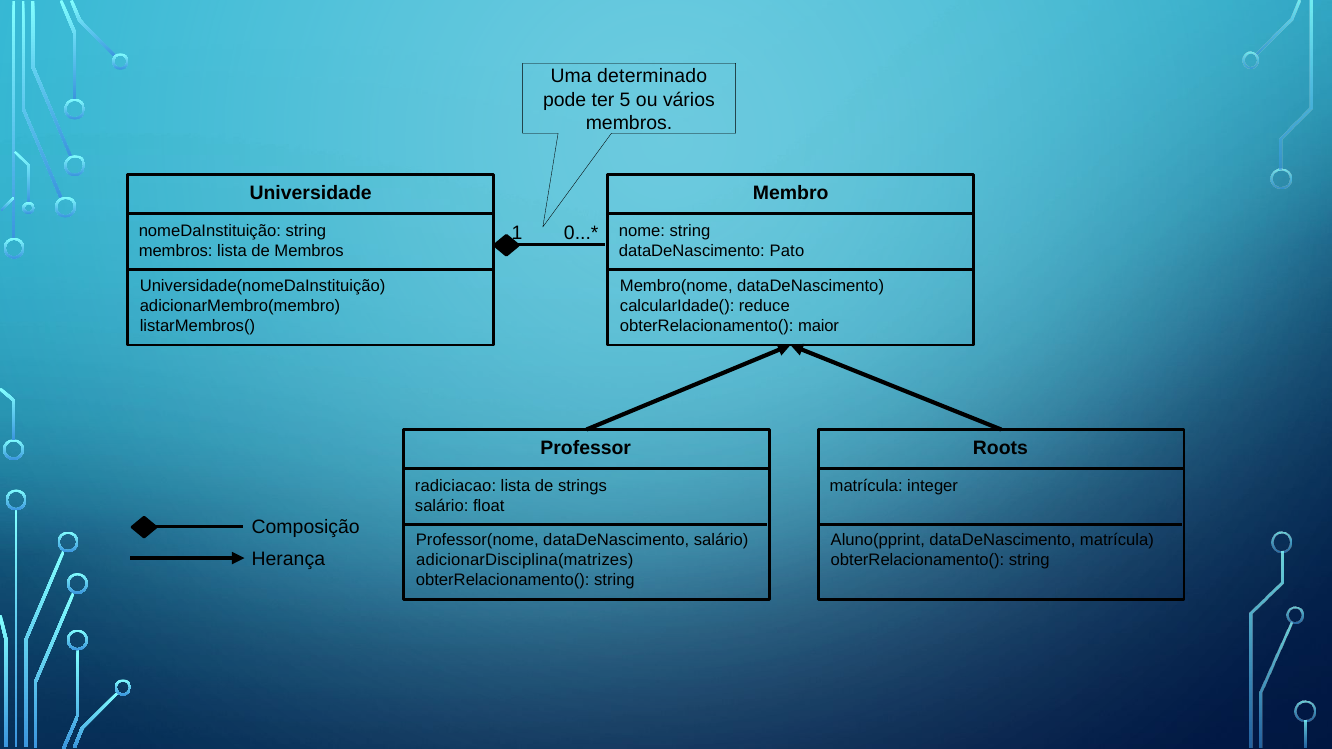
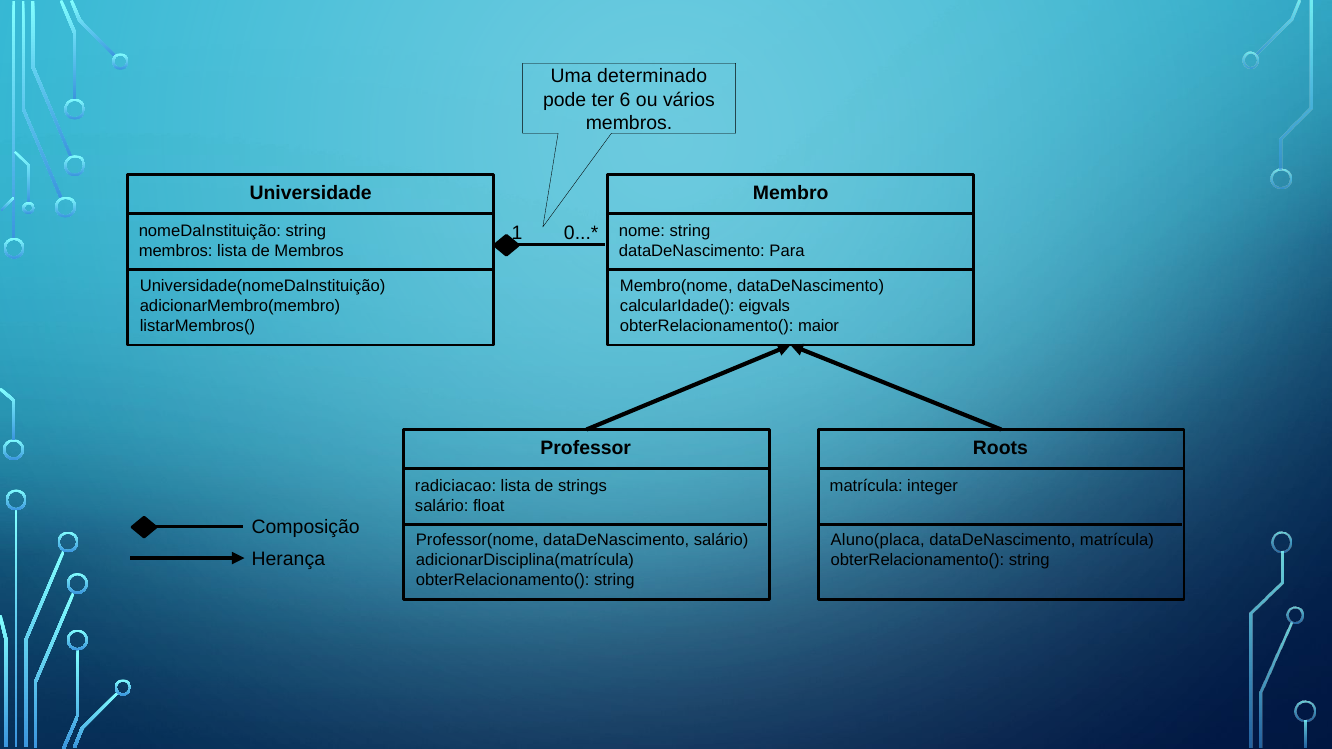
5: 5 -> 6
Pato: Pato -> Para
reduce: reduce -> eigvals
Aluno(pprint: Aluno(pprint -> Aluno(placa
adicionarDisciplina(matrizes: adicionarDisciplina(matrizes -> adicionarDisciplina(matrícula
